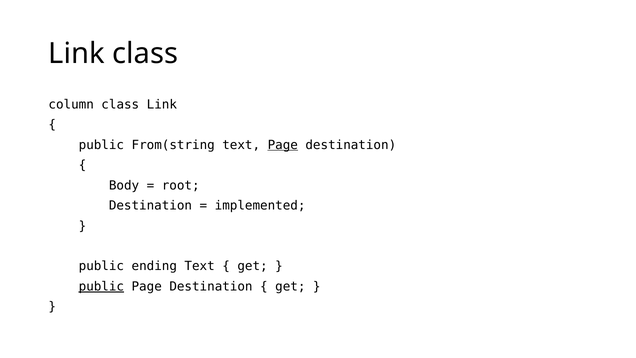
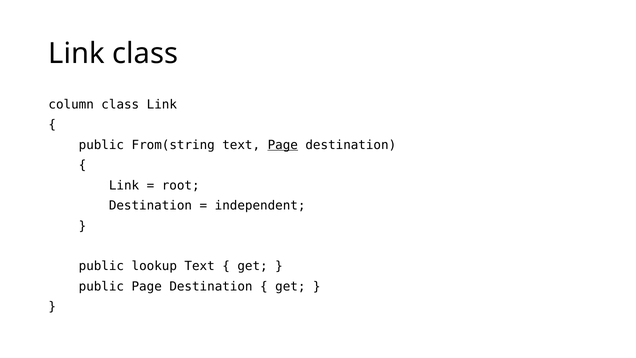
Body at (124, 185): Body -> Link
implemented: implemented -> independent
ending: ending -> lookup
public at (101, 286) underline: present -> none
